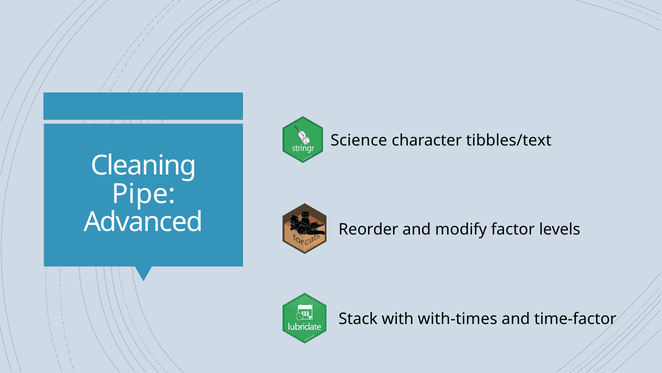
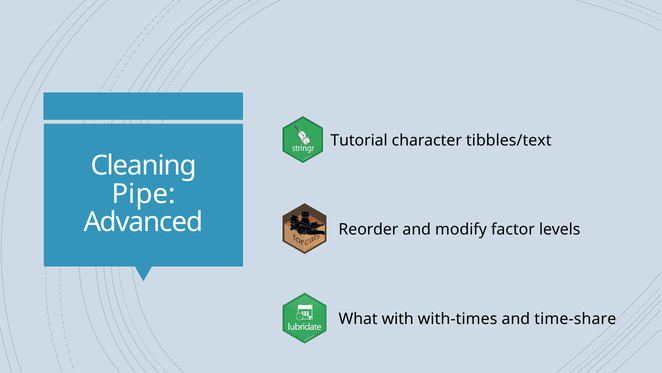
Science: Science -> Tutorial
Stack: Stack -> What
time-factor: time-factor -> time-share
